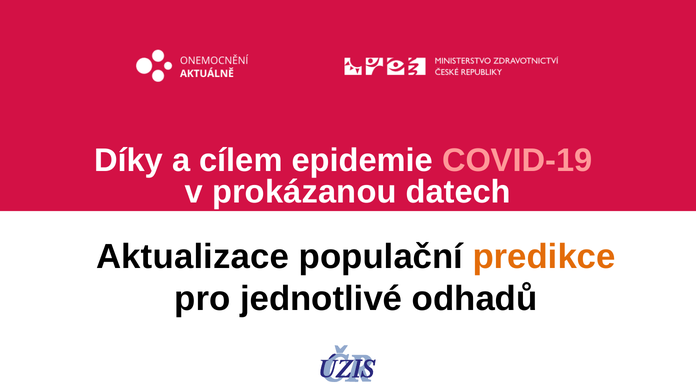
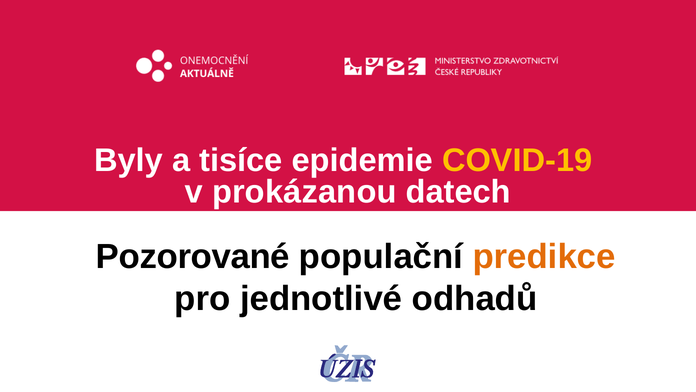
Díky: Díky -> Byly
cílem: cílem -> tisíce
COVID-19 colour: pink -> yellow
Aktualizace: Aktualizace -> Pozorované
